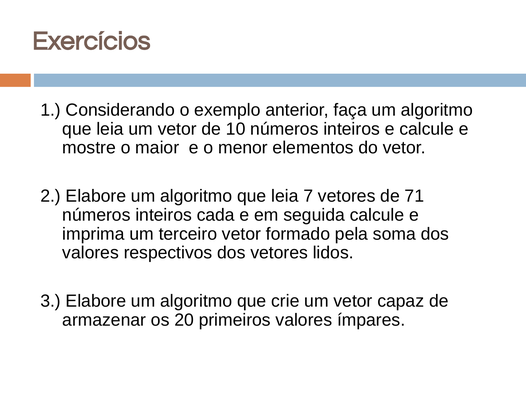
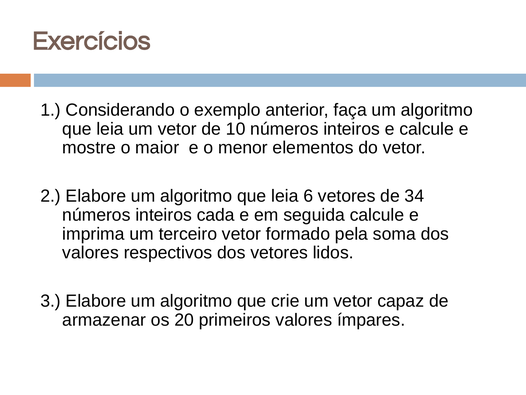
7: 7 -> 6
71: 71 -> 34
